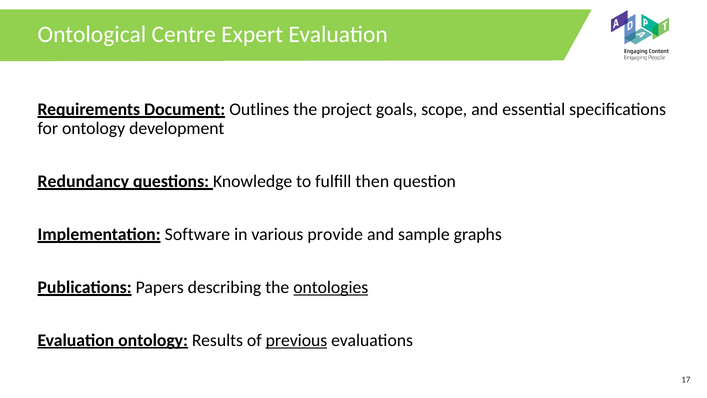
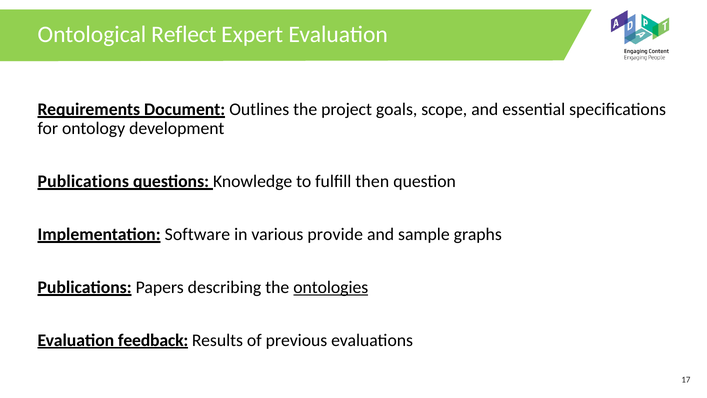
Centre: Centre -> Reflect
Redundancy at (83, 181): Redundancy -> Publications
Evaluation ontology: ontology -> feedback
previous underline: present -> none
